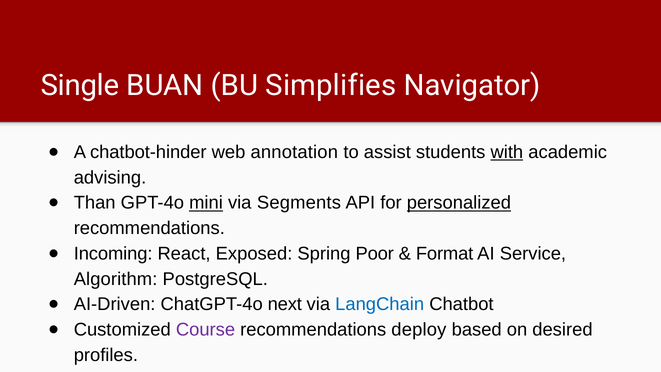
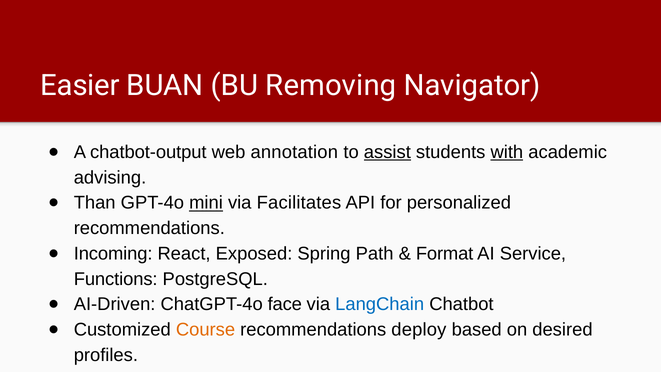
Single: Single -> Easier
Simplifies: Simplifies -> Removing
chatbot-hinder: chatbot-hinder -> chatbot-output
assist underline: none -> present
Segments: Segments -> Facilitates
personalized underline: present -> none
Poor: Poor -> Path
Algorithm: Algorithm -> Functions
next: next -> face
Course colour: purple -> orange
